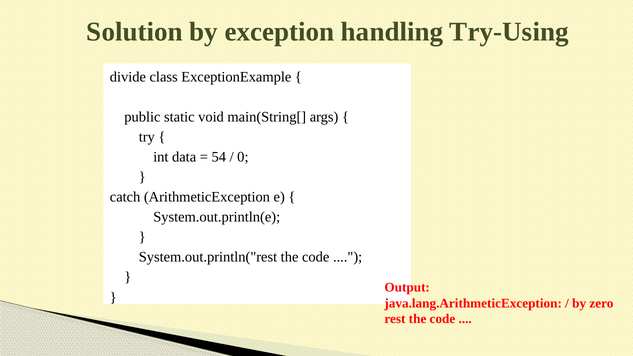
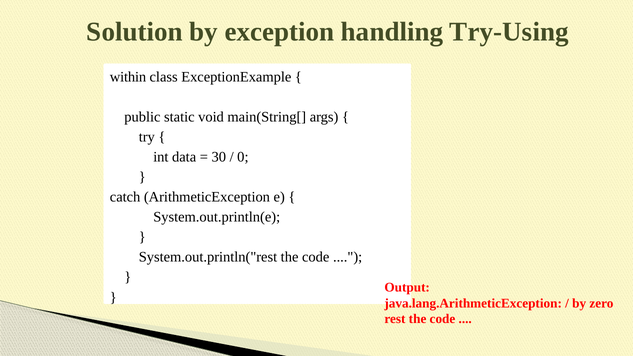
divide: divide -> within
54: 54 -> 30
